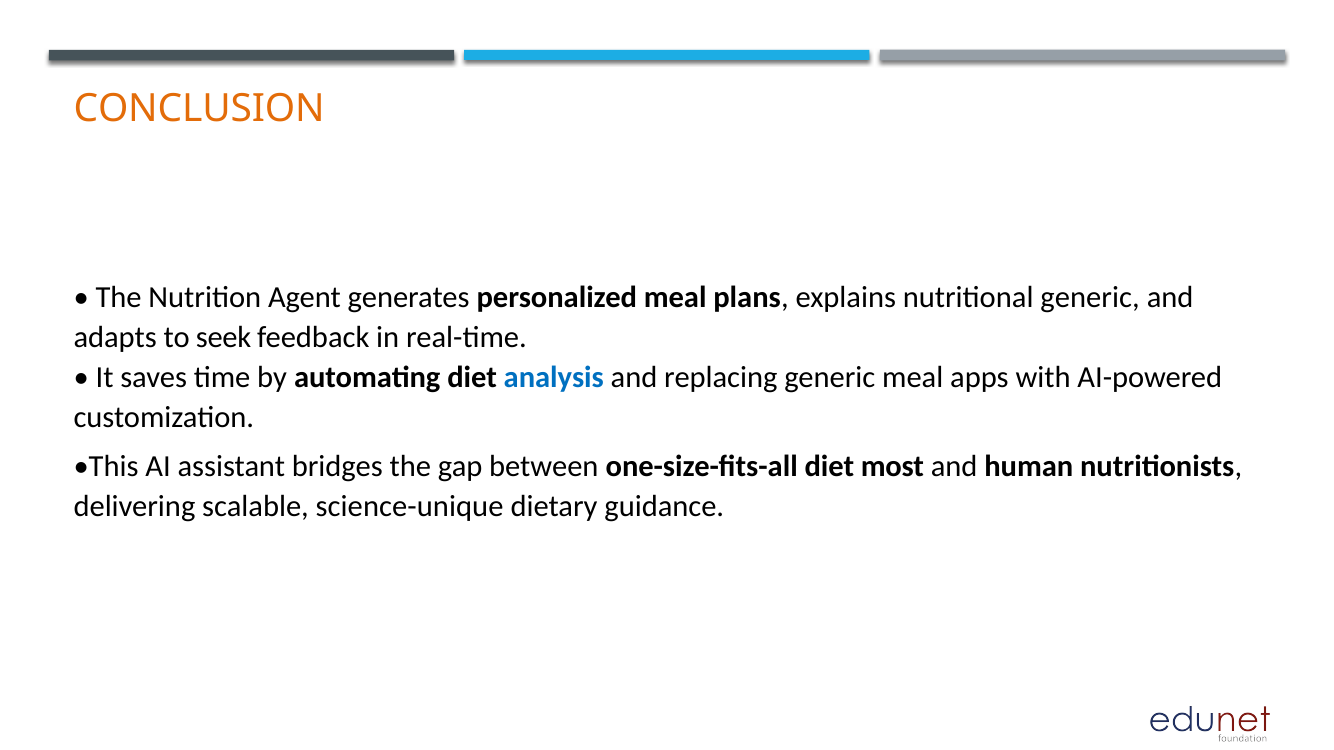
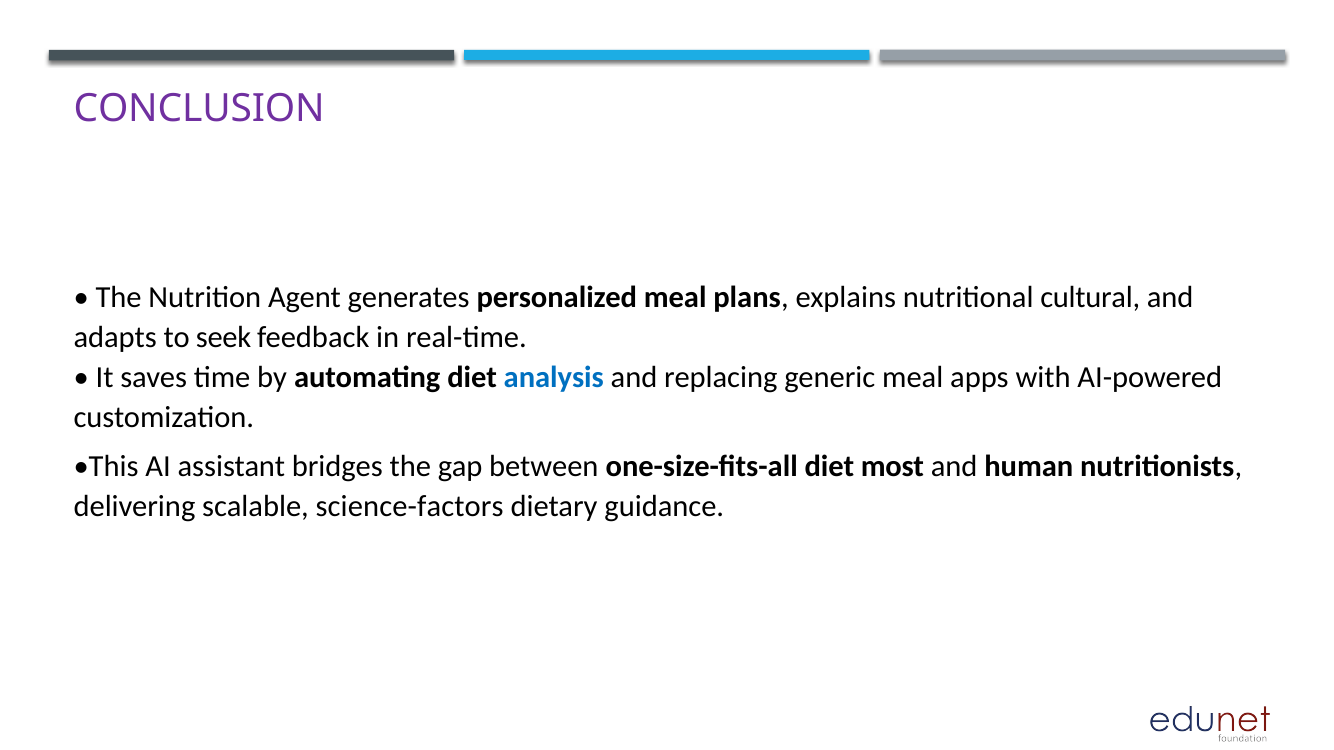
CONCLUSION colour: orange -> purple
nutritional generic: generic -> cultural
science-unique: science-unique -> science-factors
